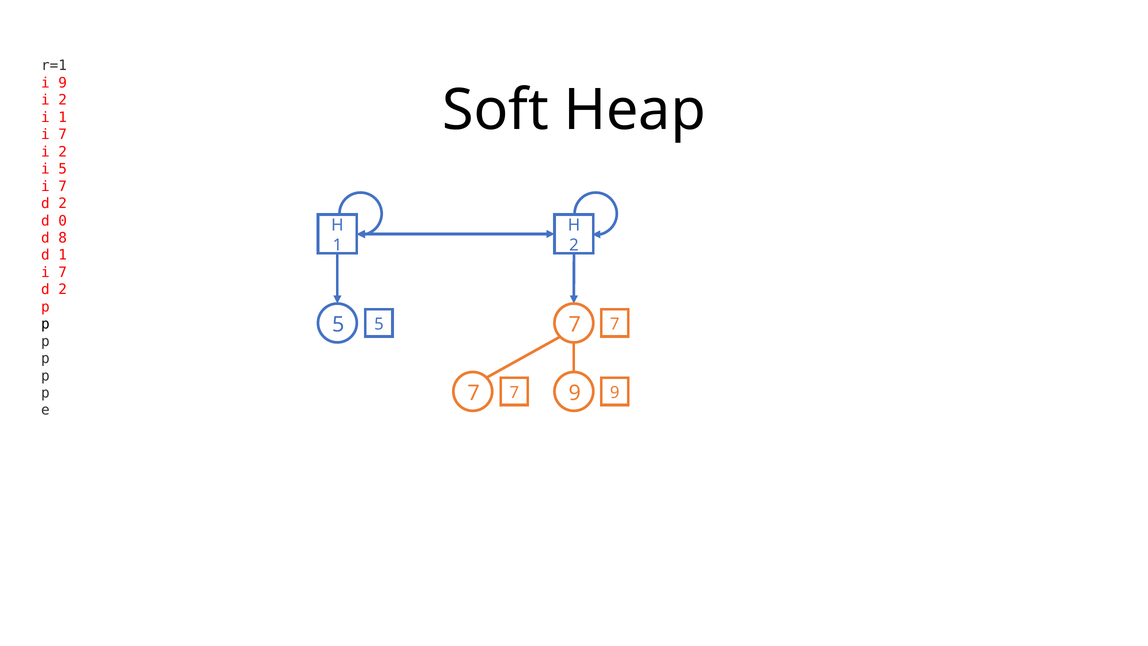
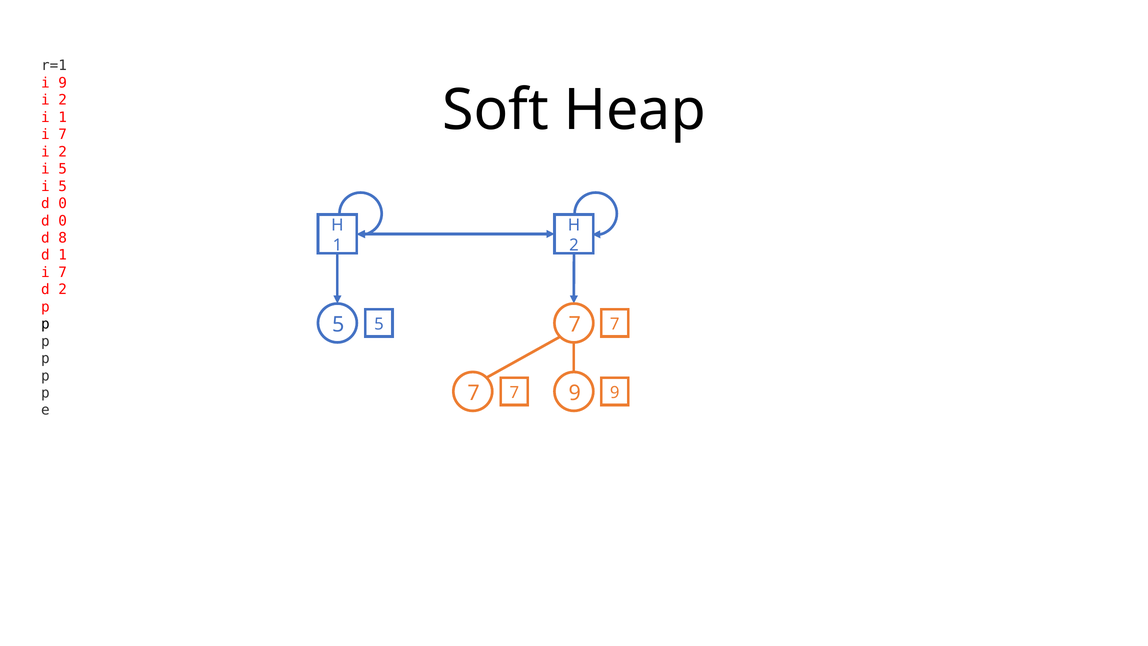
7 at (63, 186): 7 -> 5
2 at (63, 203): 2 -> 0
